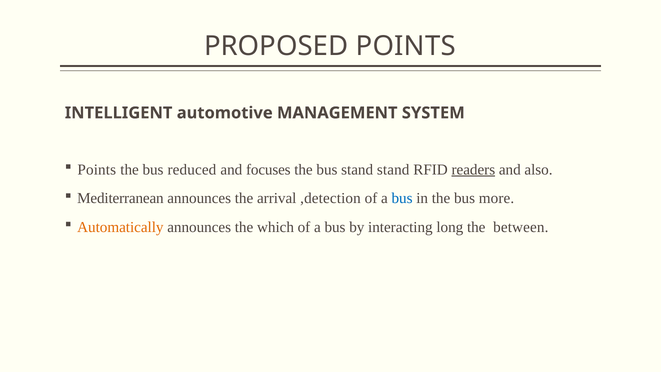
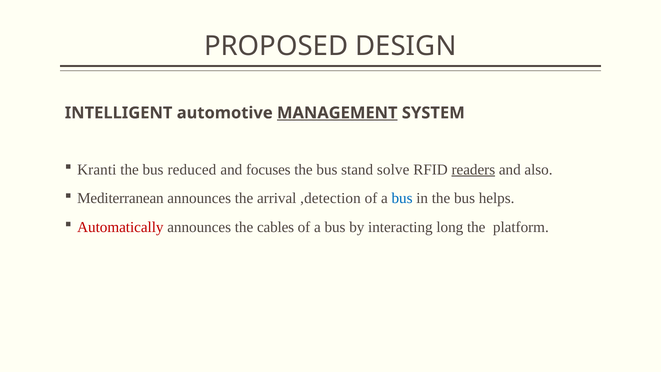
PROPOSED POINTS: POINTS -> DESIGN
MANAGEMENT underline: none -> present
Points at (97, 170): Points -> Kranti
stand stand: stand -> solve
more: more -> helps
Automatically colour: orange -> red
which: which -> cables
between: between -> platform
